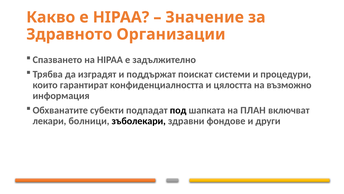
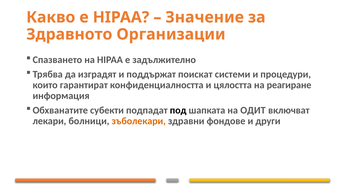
възможно: възможно -> реагиране
ПЛАН: ПЛАН -> ОДИТ
зъболекари colour: black -> orange
